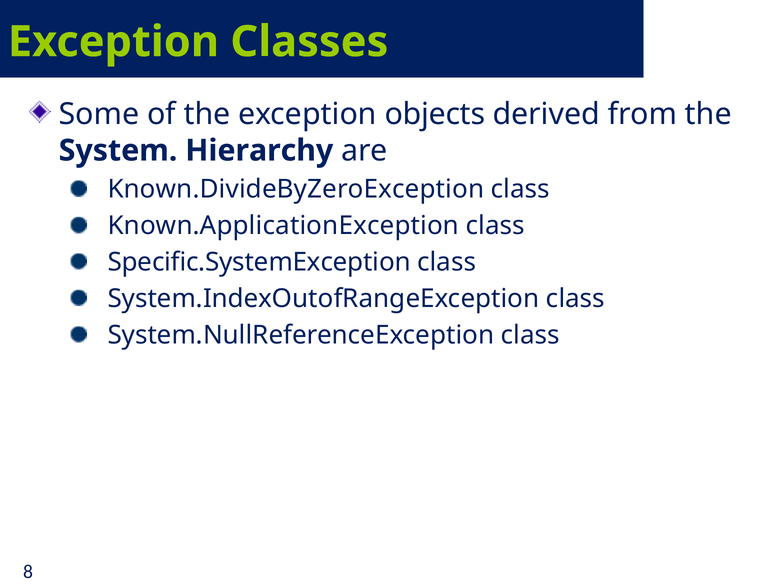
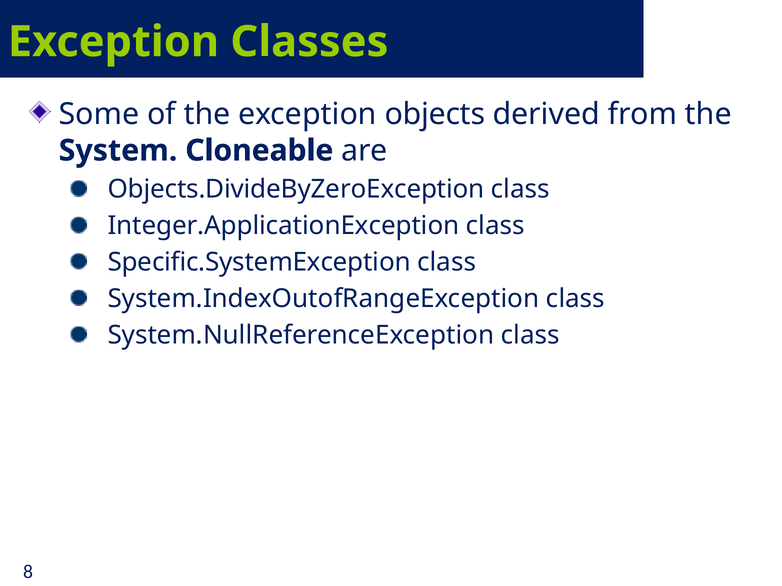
Hierarchy: Hierarchy -> Cloneable
Known.DivideByZeroException: Known.DivideByZeroException -> Objects.DivideByZeroException
Known.ApplicationException: Known.ApplicationException -> Integer.ApplicationException
